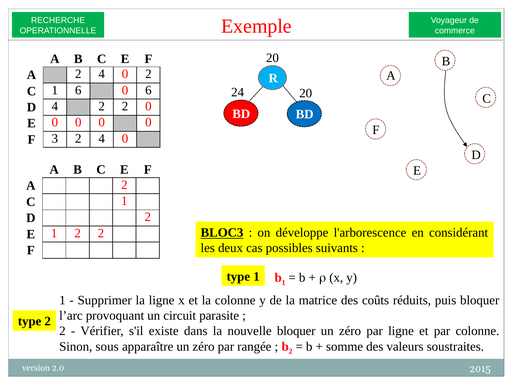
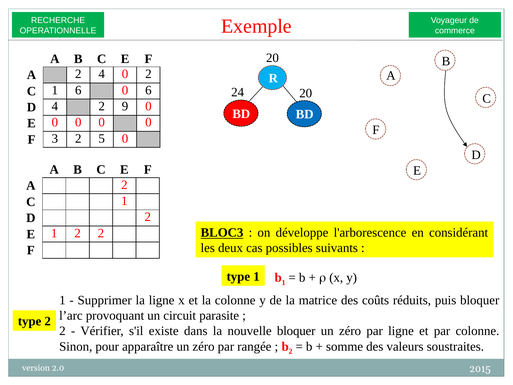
4 2 2: 2 -> 9
3 2 4: 4 -> 5
sous: sous -> pour
